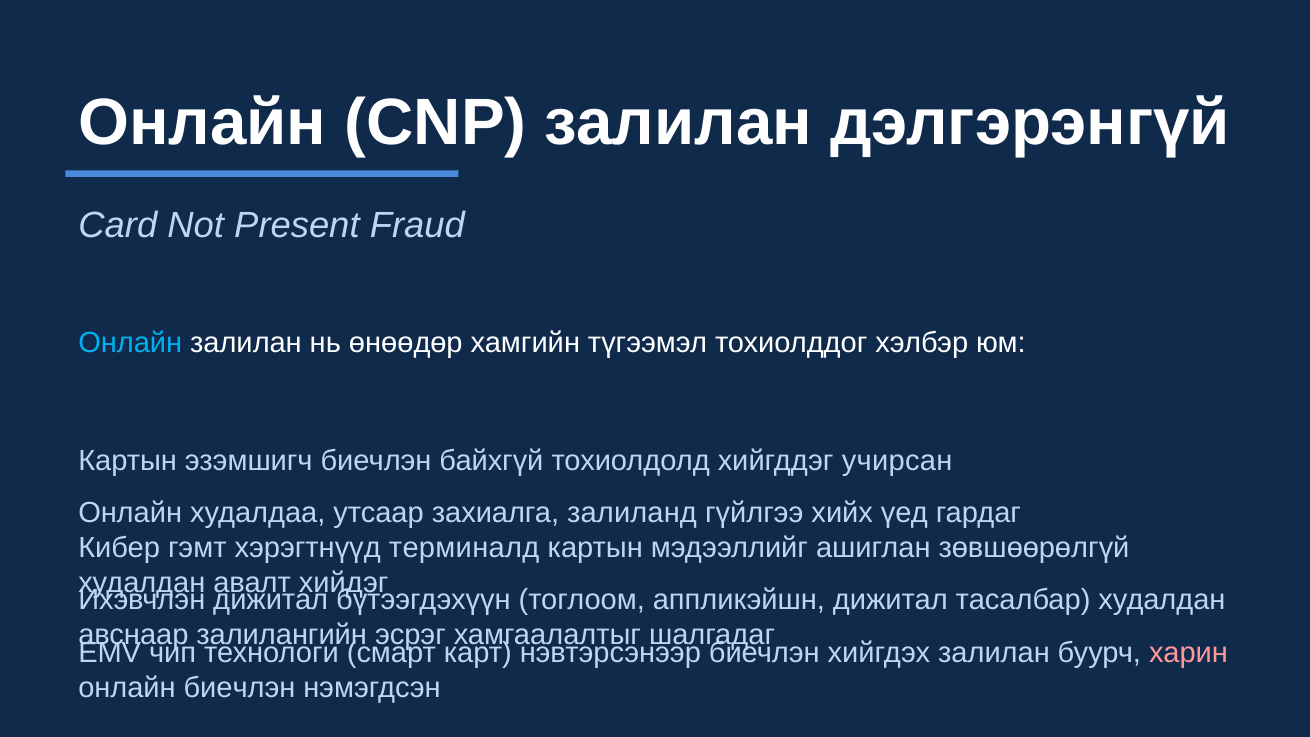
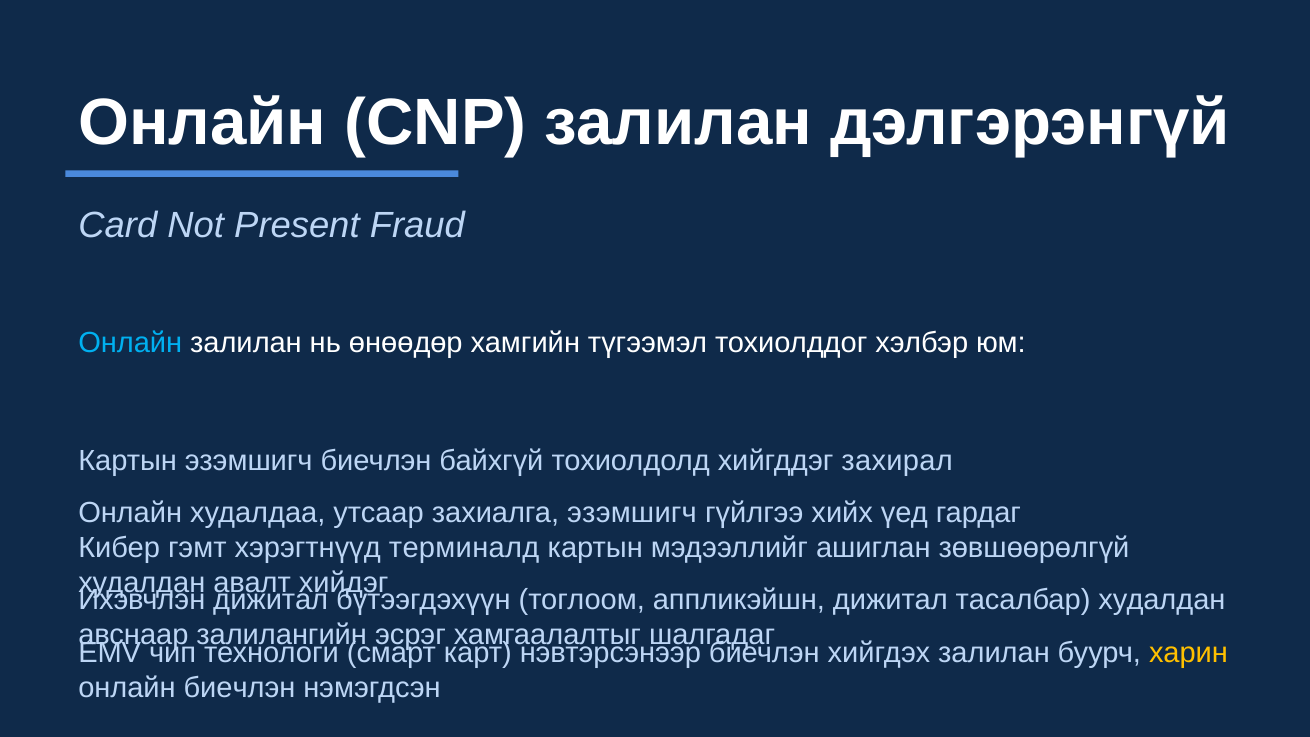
учирсан: учирсан -> захирал
захиалга залиланд: залиланд -> эзэмшигч
харин colour: pink -> yellow
